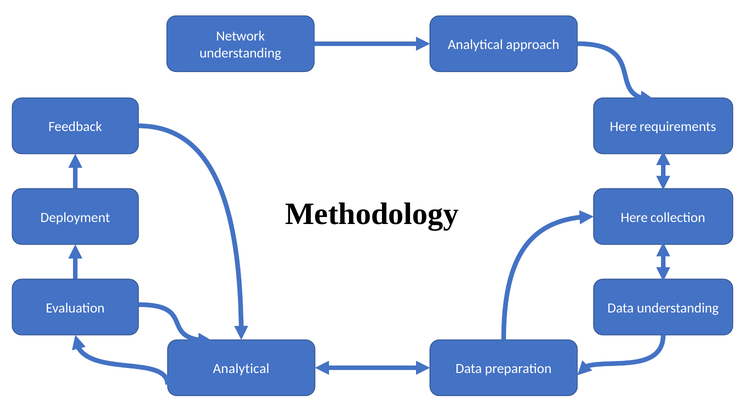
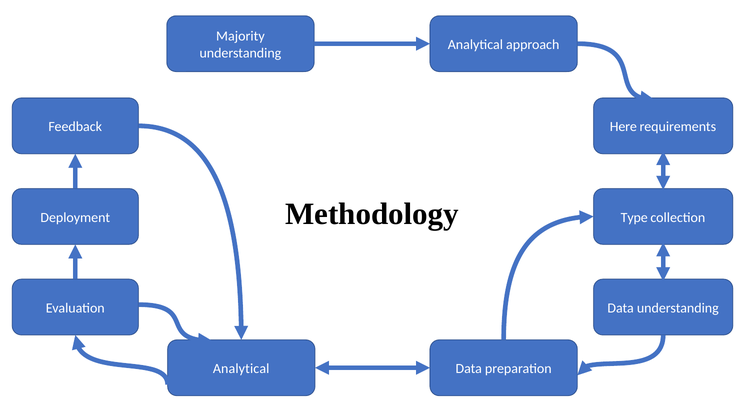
Network: Network -> Majority
Here at (634, 217): Here -> Type
